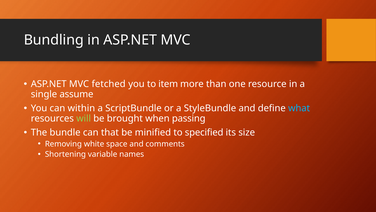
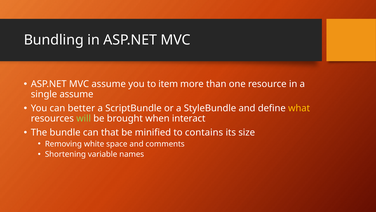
MVC fetched: fetched -> assume
within: within -> better
what colour: light blue -> yellow
passing: passing -> interact
specified: specified -> contains
